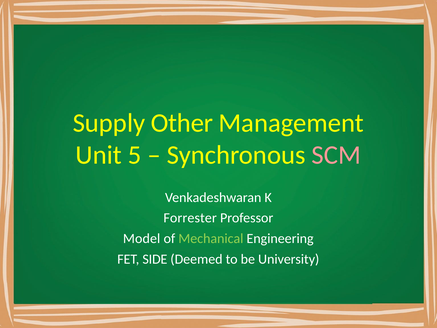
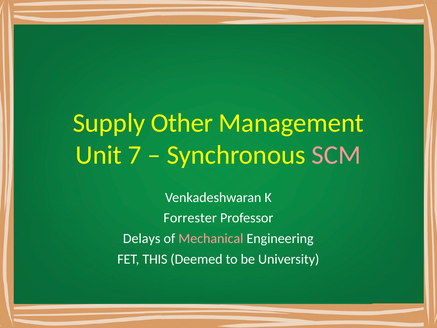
5: 5 -> 7
Model: Model -> Delays
Mechanical colour: light green -> pink
SIDE: SIDE -> THIS
